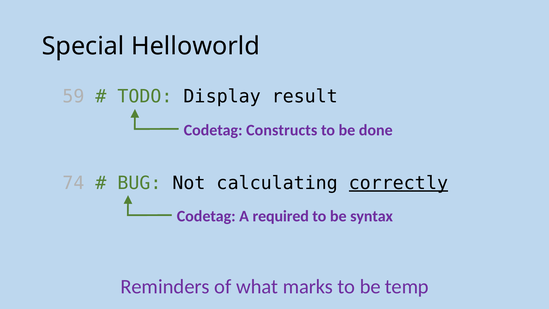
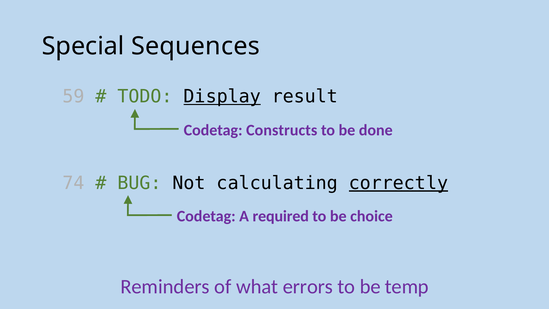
Helloworld: Helloworld -> Sequences
Display underline: none -> present
syntax: syntax -> choice
marks: marks -> errors
